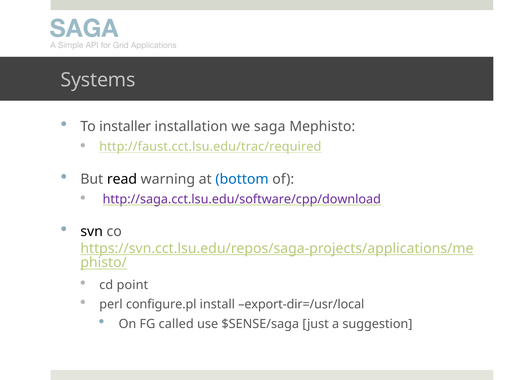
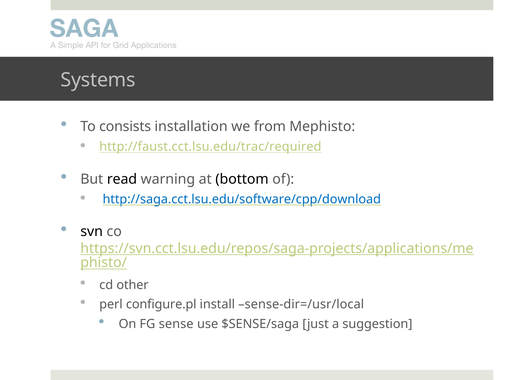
installer: installer -> consists
saga: saga -> from
bottom colour: blue -> black
http://saga.cct.lsu.edu/software/cpp/download colour: purple -> blue
point: point -> other
export-dir=/usr/local: export-dir=/usr/local -> sense-dir=/usr/local
called: called -> sense
